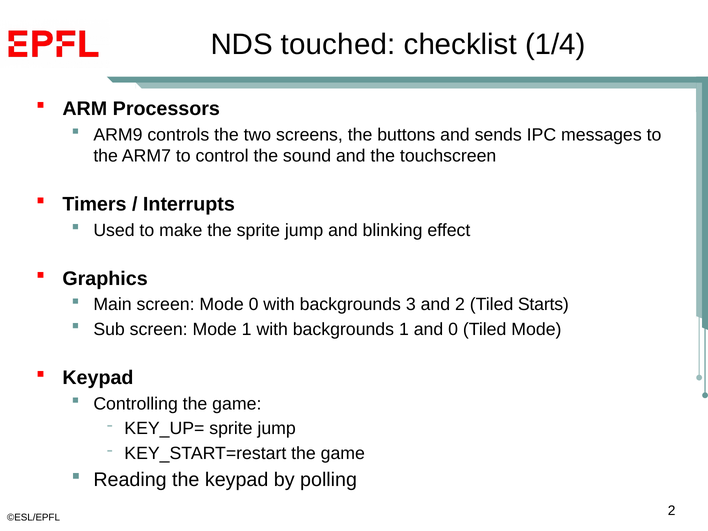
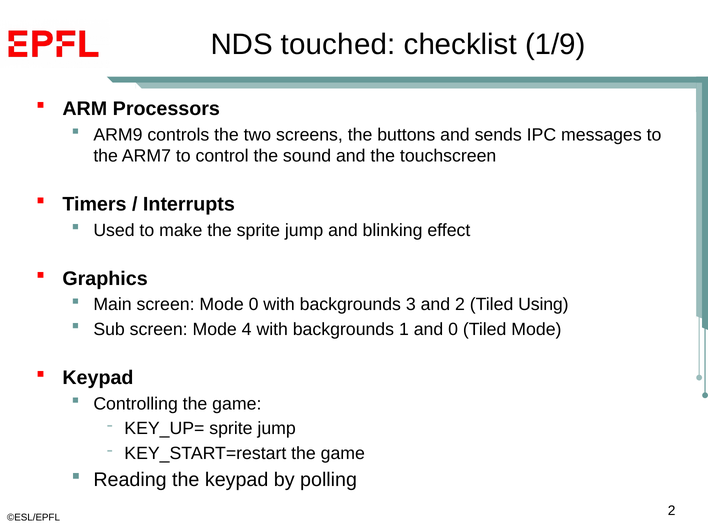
1/4: 1/4 -> 1/9
Starts: Starts -> Using
Mode 1: 1 -> 4
